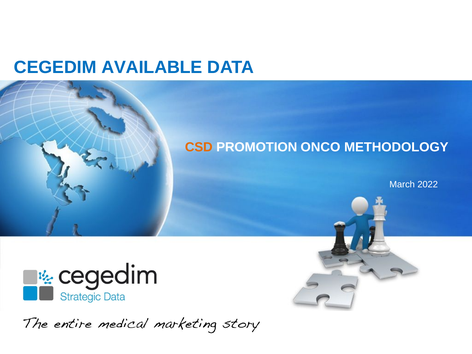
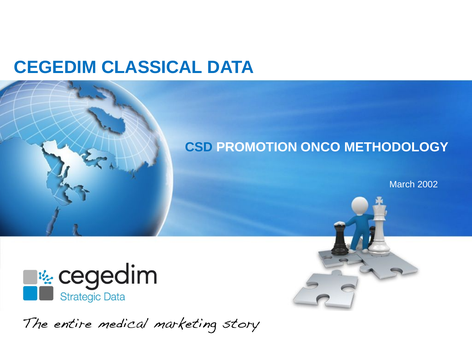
AVAILABLE: AVAILABLE -> CLASSICAL
CSD colour: orange -> blue
2022: 2022 -> 2002
